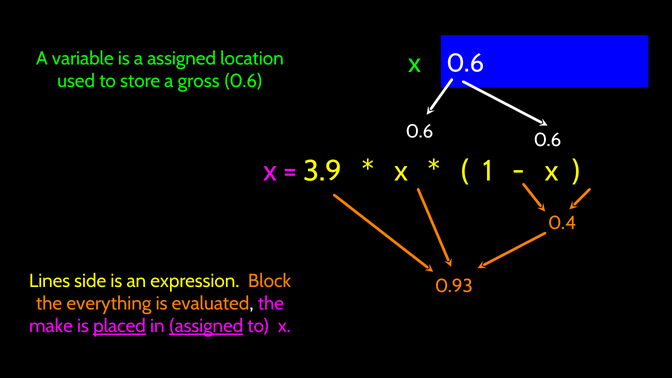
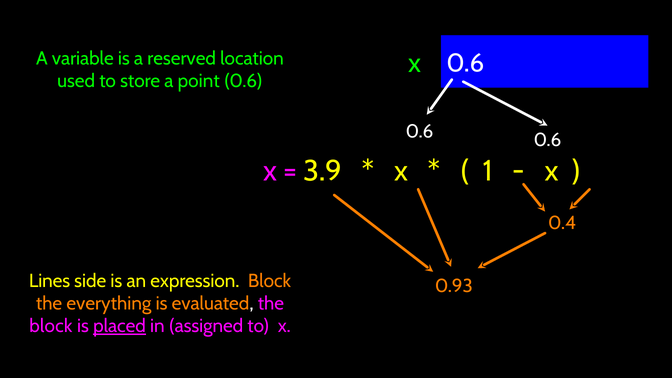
a assigned: assigned -> reserved
gross: gross -> point
make at (51, 326): make -> block
assigned at (206, 326) underline: present -> none
